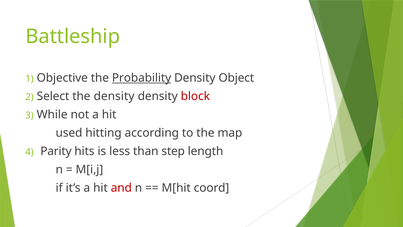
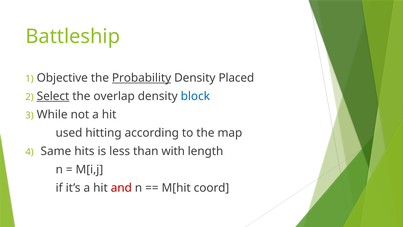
Object: Object -> Placed
Select underline: none -> present
the density: density -> overlap
block colour: red -> blue
Parity: Parity -> Same
step: step -> with
